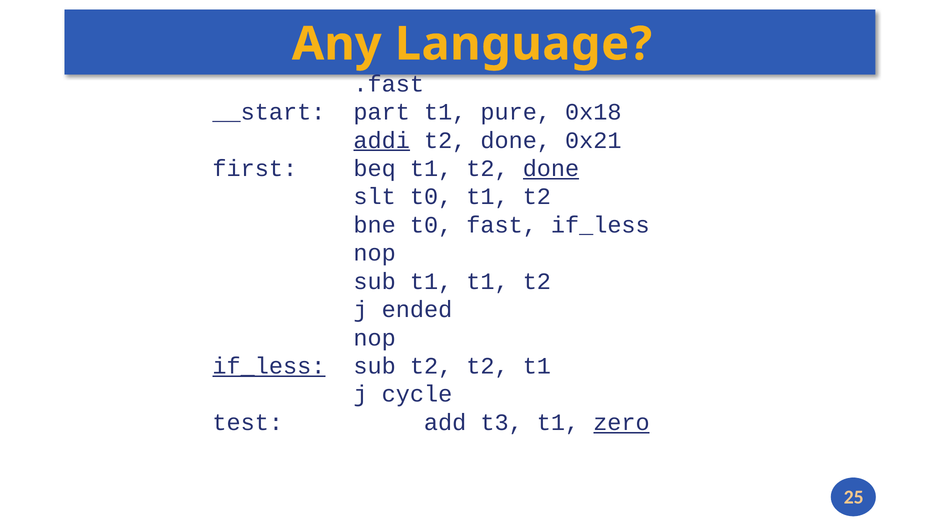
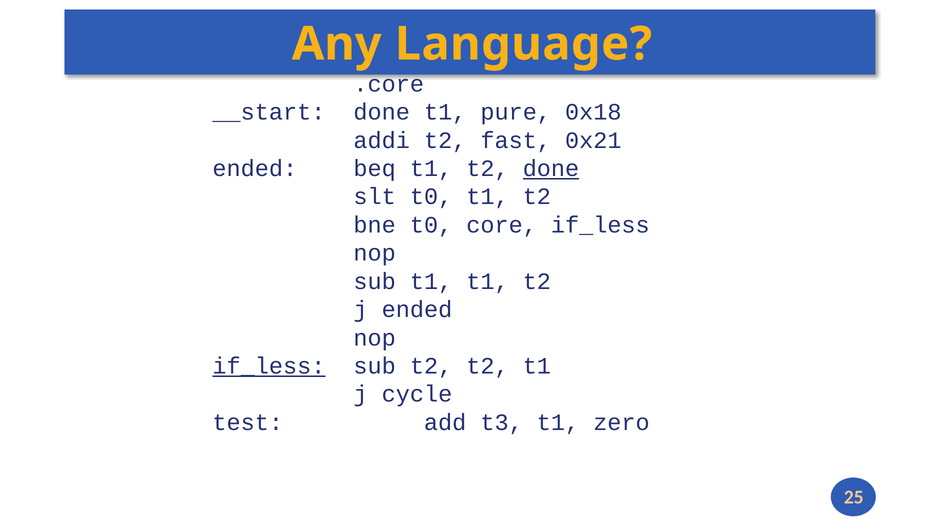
.fast: .fast -> .core
__start part: part -> done
addi underline: present -> none
done at (516, 140): done -> fast
first at (255, 168): first -> ended
fast: fast -> core
zero underline: present -> none
